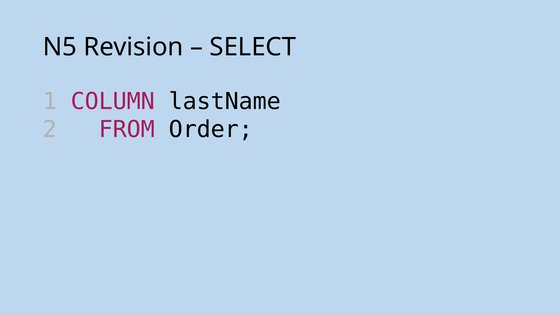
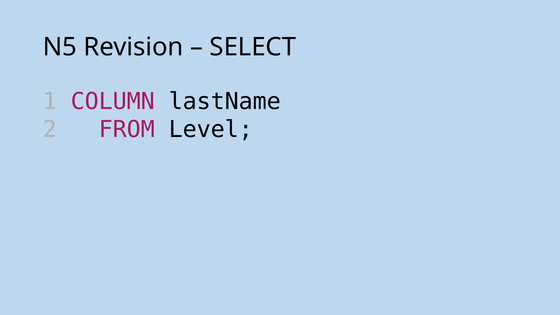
Order: Order -> Level
